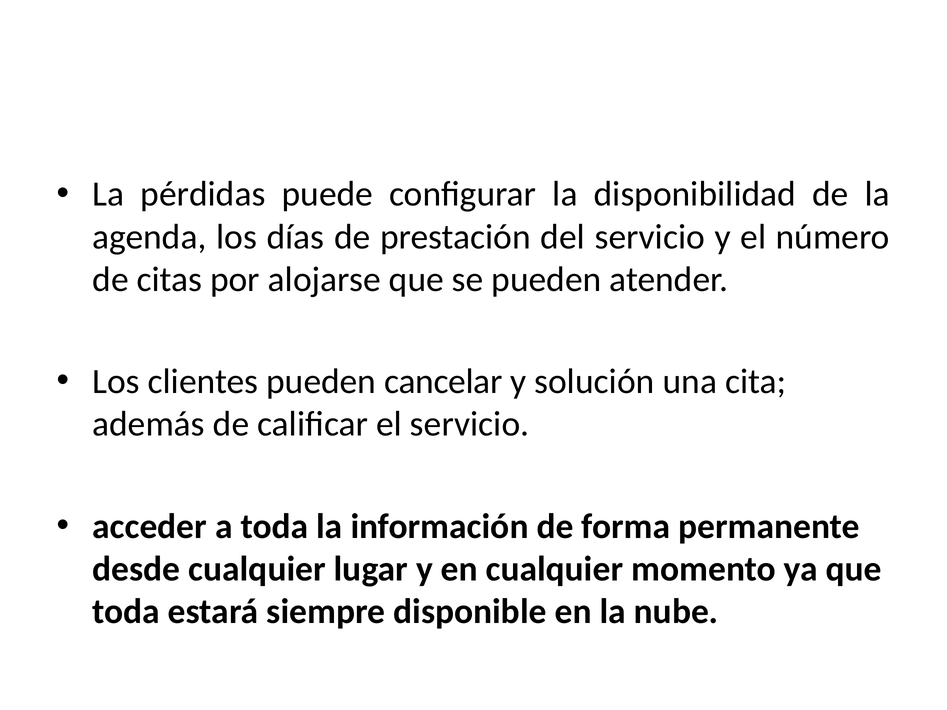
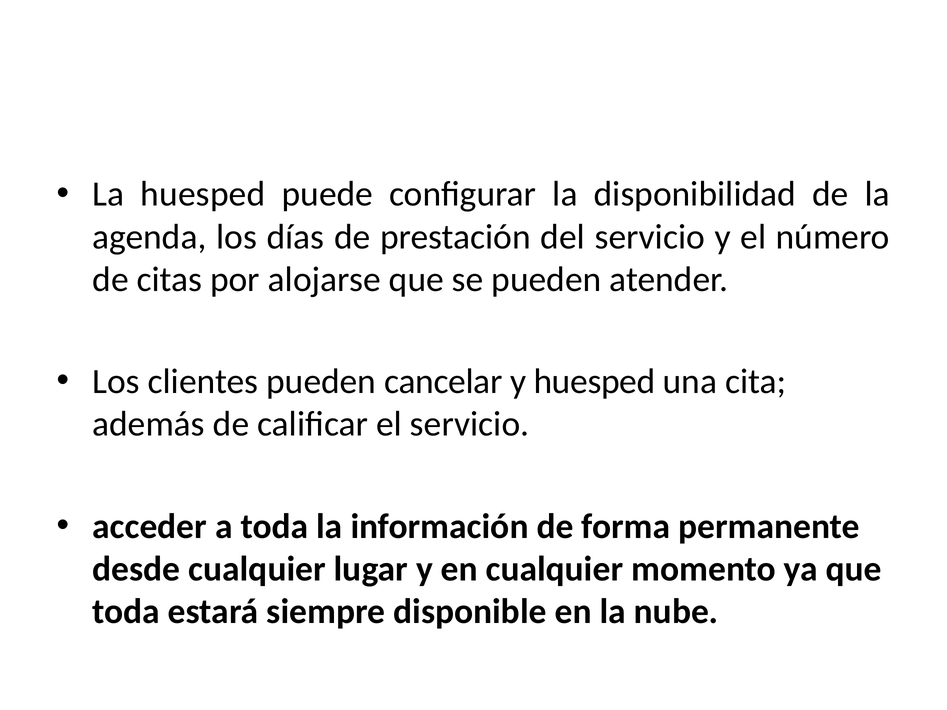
La pérdidas: pérdidas -> huesped
y solución: solución -> huesped
